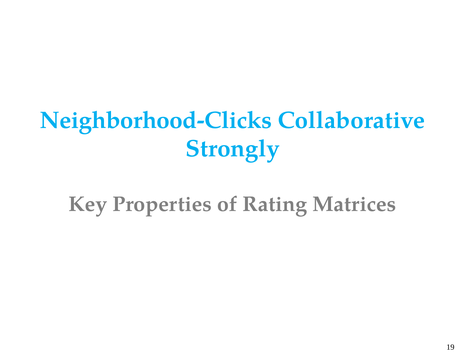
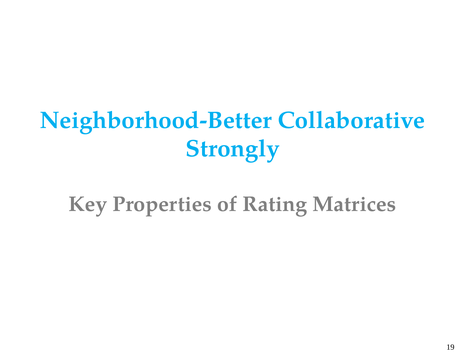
Neighborhood-Clicks: Neighborhood-Clicks -> Neighborhood-Better
